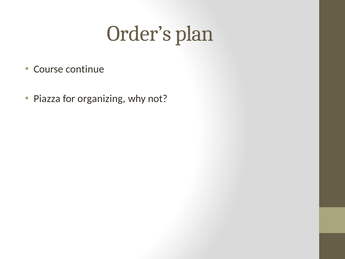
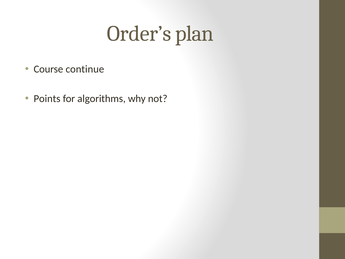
Piazza: Piazza -> Points
organizing: organizing -> algorithms
